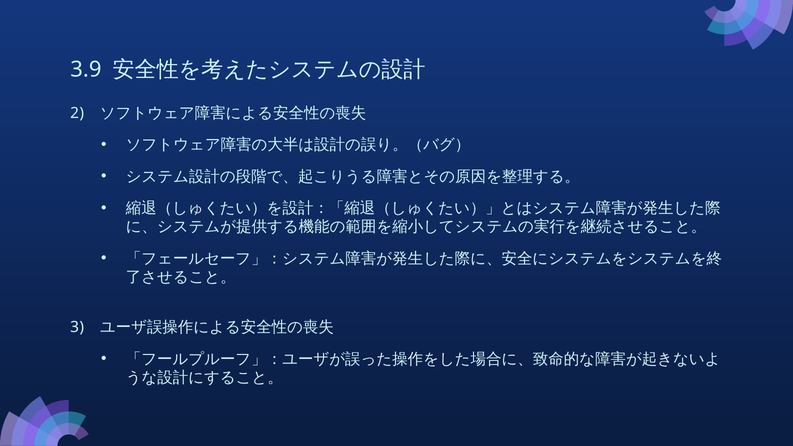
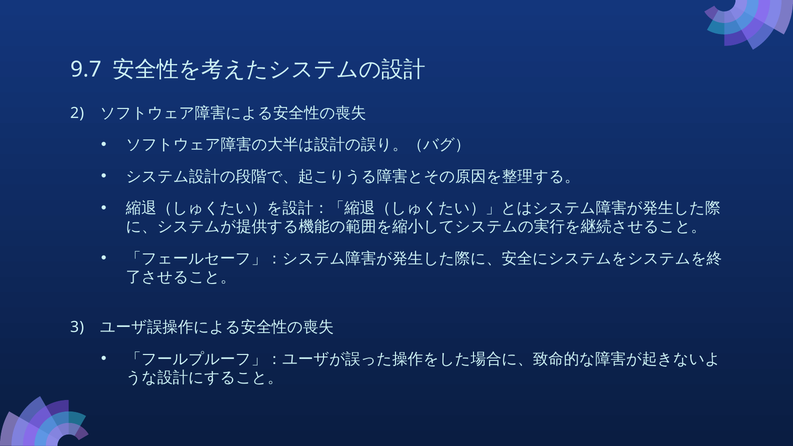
3.9: 3.9 -> 9.7
